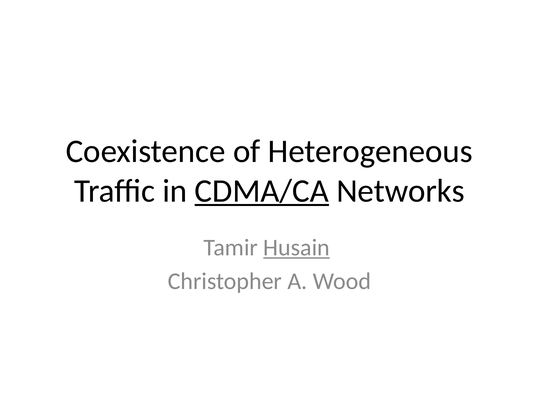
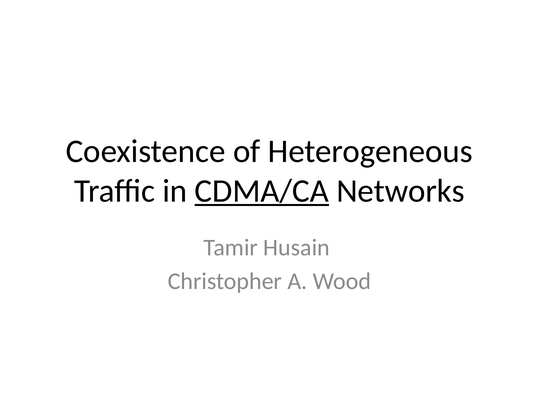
Husain underline: present -> none
